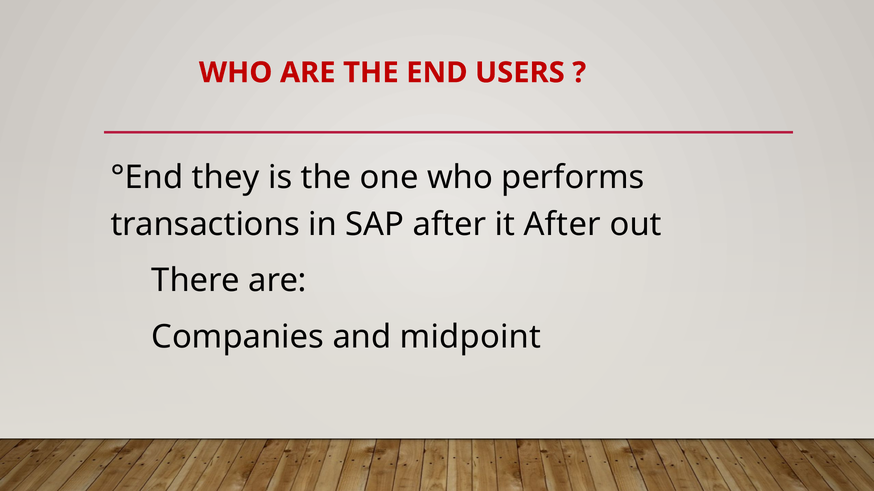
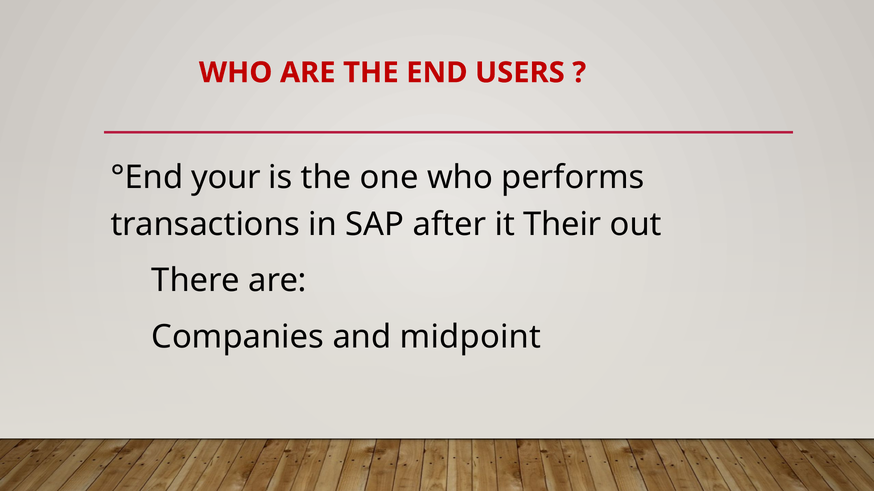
they: they -> your
it After: After -> Their
